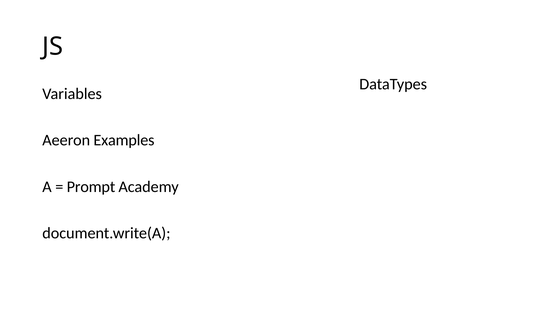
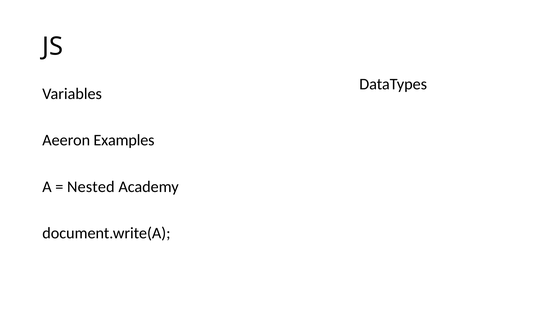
Prompt: Prompt -> Nested
